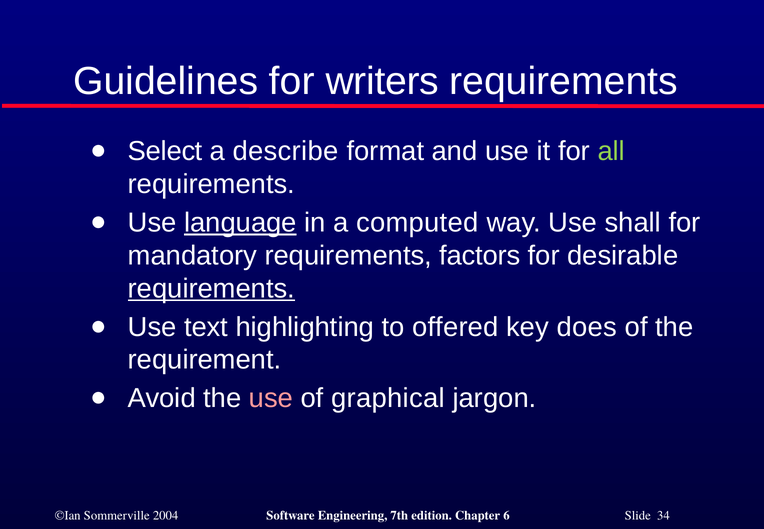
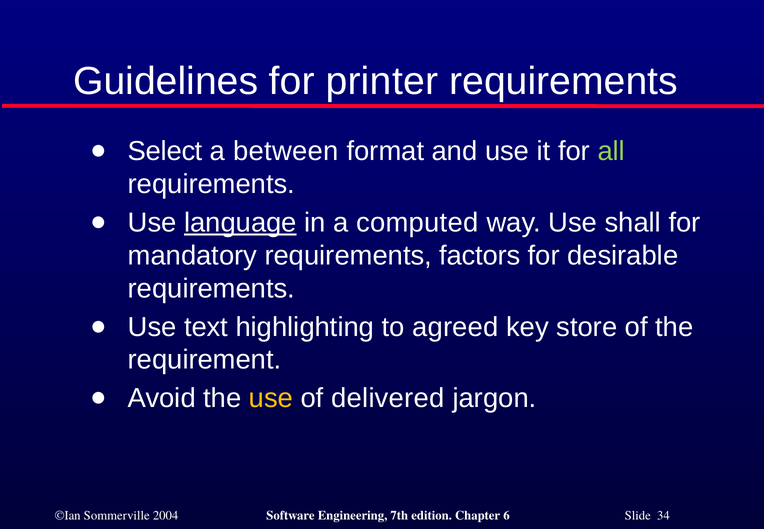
writers: writers -> printer
describe: describe -> between
requirements at (211, 289) underline: present -> none
offered: offered -> agreed
does: does -> store
use at (271, 398) colour: pink -> yellow
graphical: graphical -> delivered
